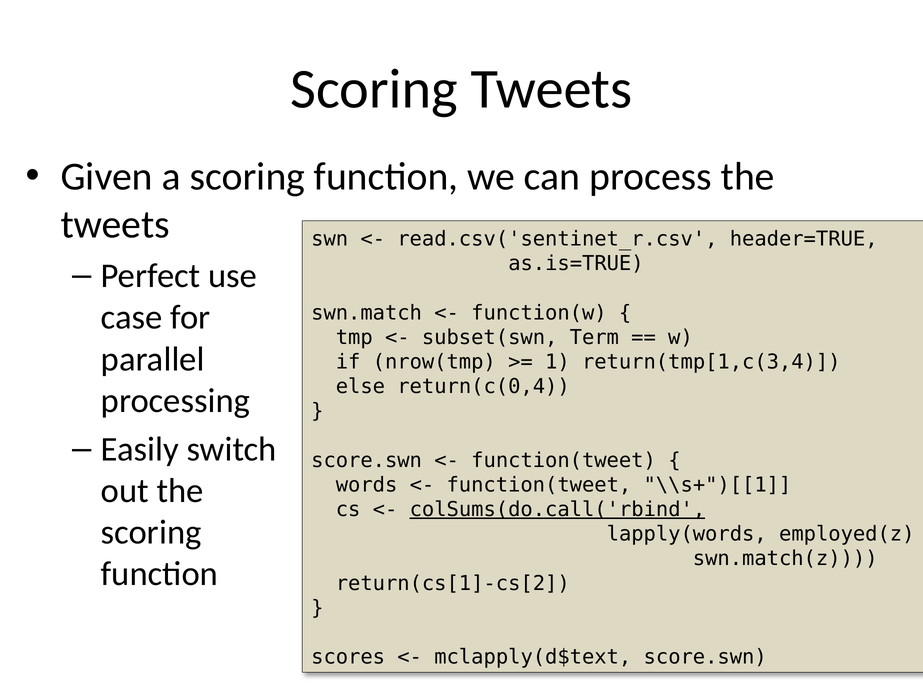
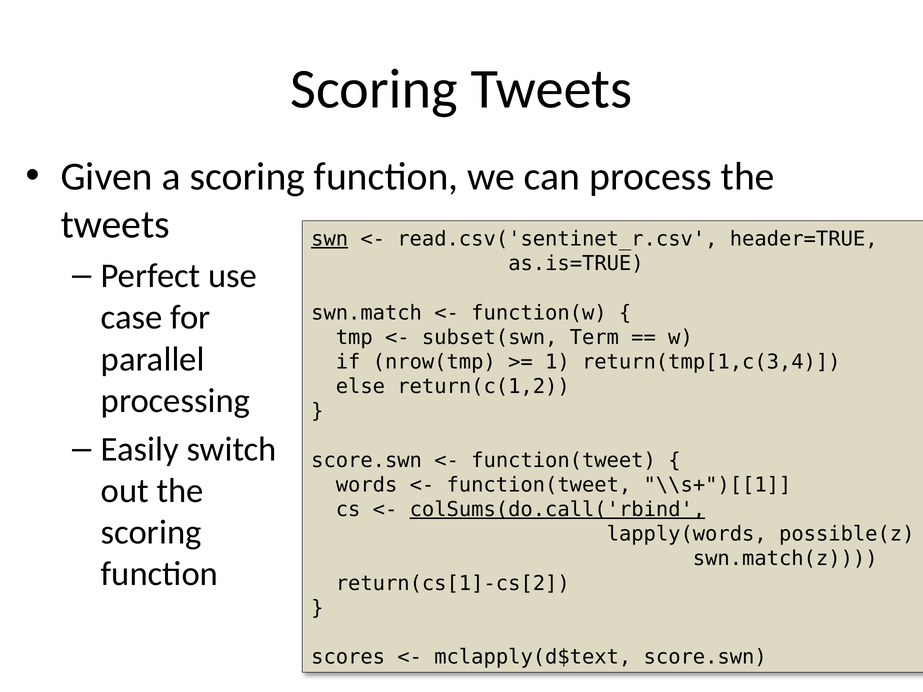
swn underline: none -> present
return(c(0,4: return(c(0,4 -> return(c(1,2
employed(z: employed(z -> possible(z
